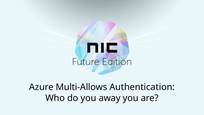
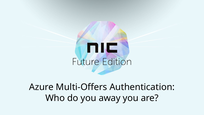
Multi-Allows: Multi-Allows -> Multi-Offers
